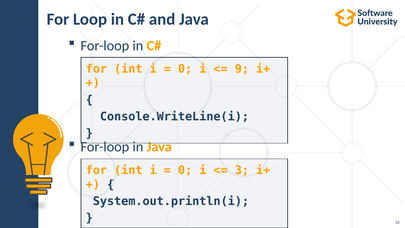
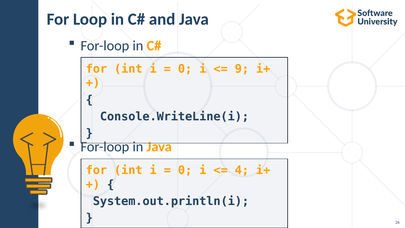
3: 3 -> 4
